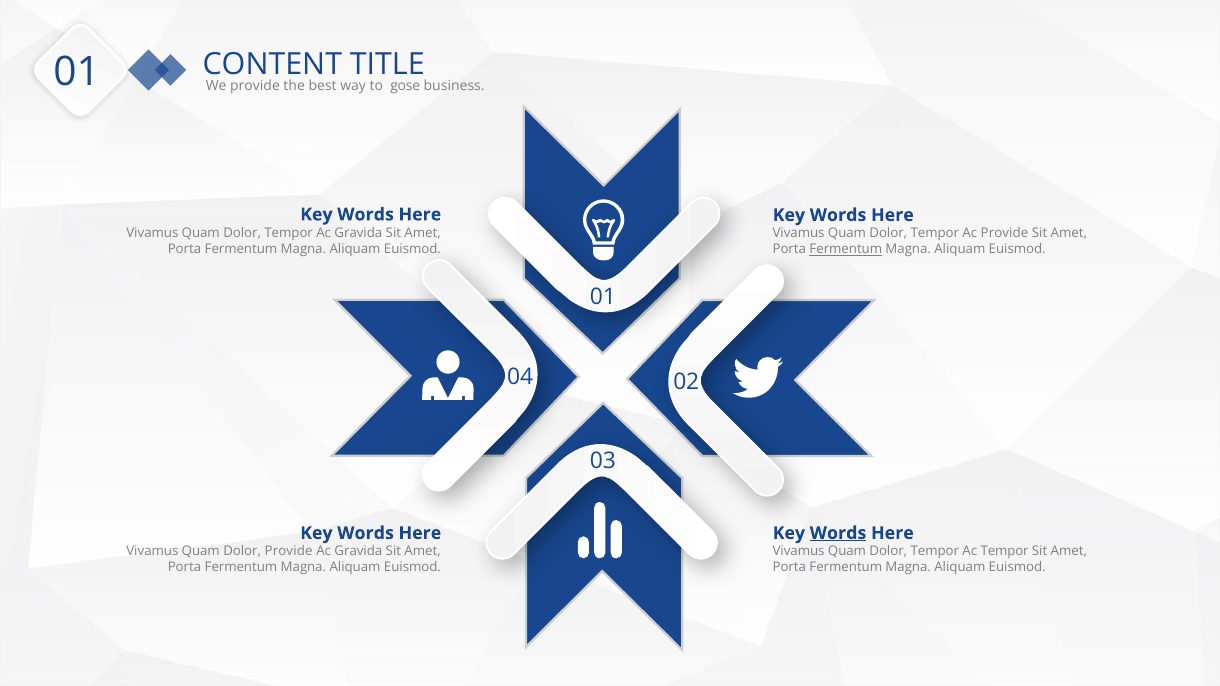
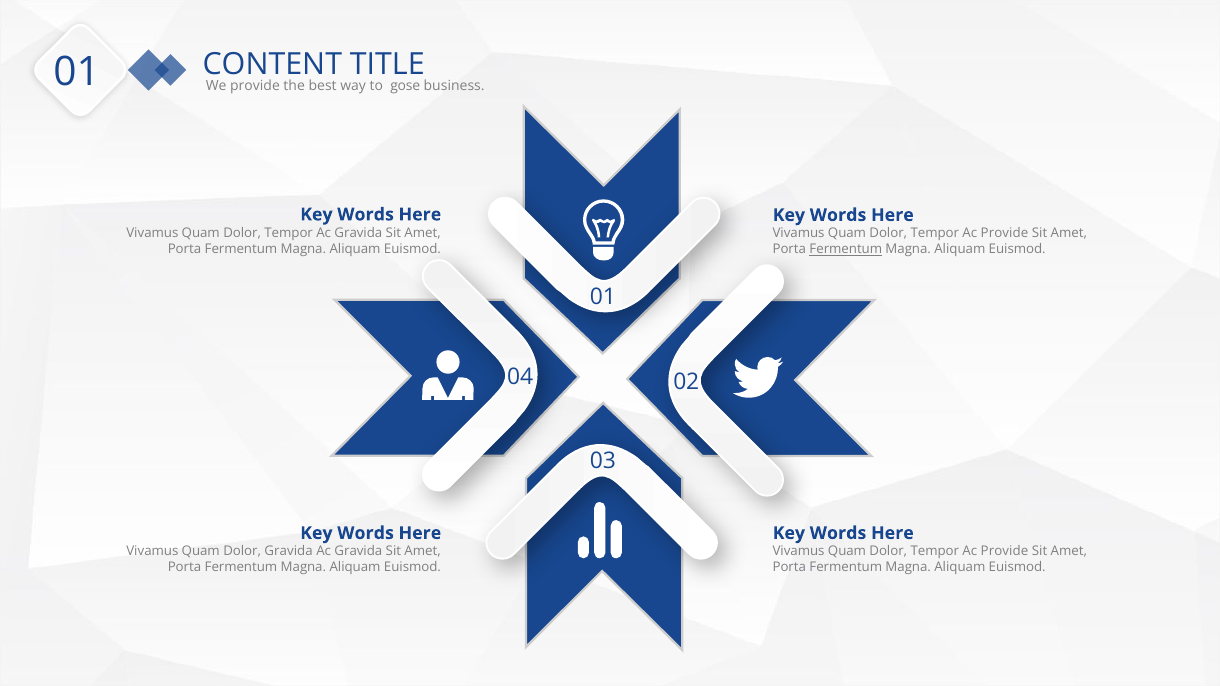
Words at (838, 533) underline: present -> none
Dolor Provide: Provide -> Gravida
Tempor at (1005, 552): Tempor -> Provide
